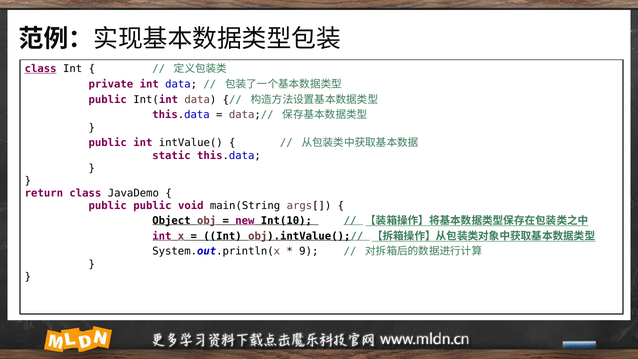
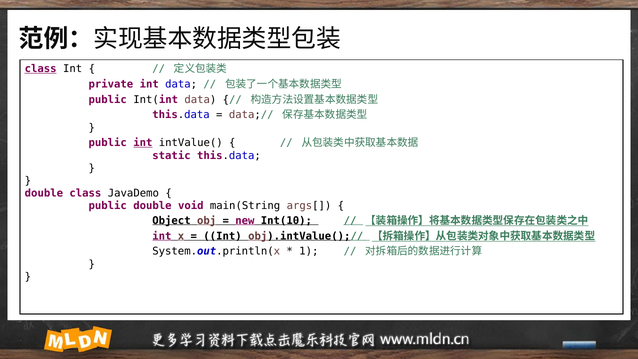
int at (143, 143) underline: none -> present
return at (44, 193): return -> double
public public: public -> double
9: 9 -> 1
